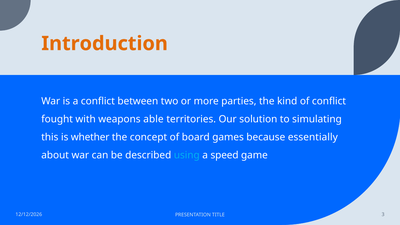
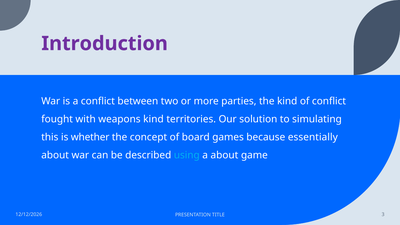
Introduction colour: orange -> purple
weapons able: able -> kind
a speed: speed -> about
